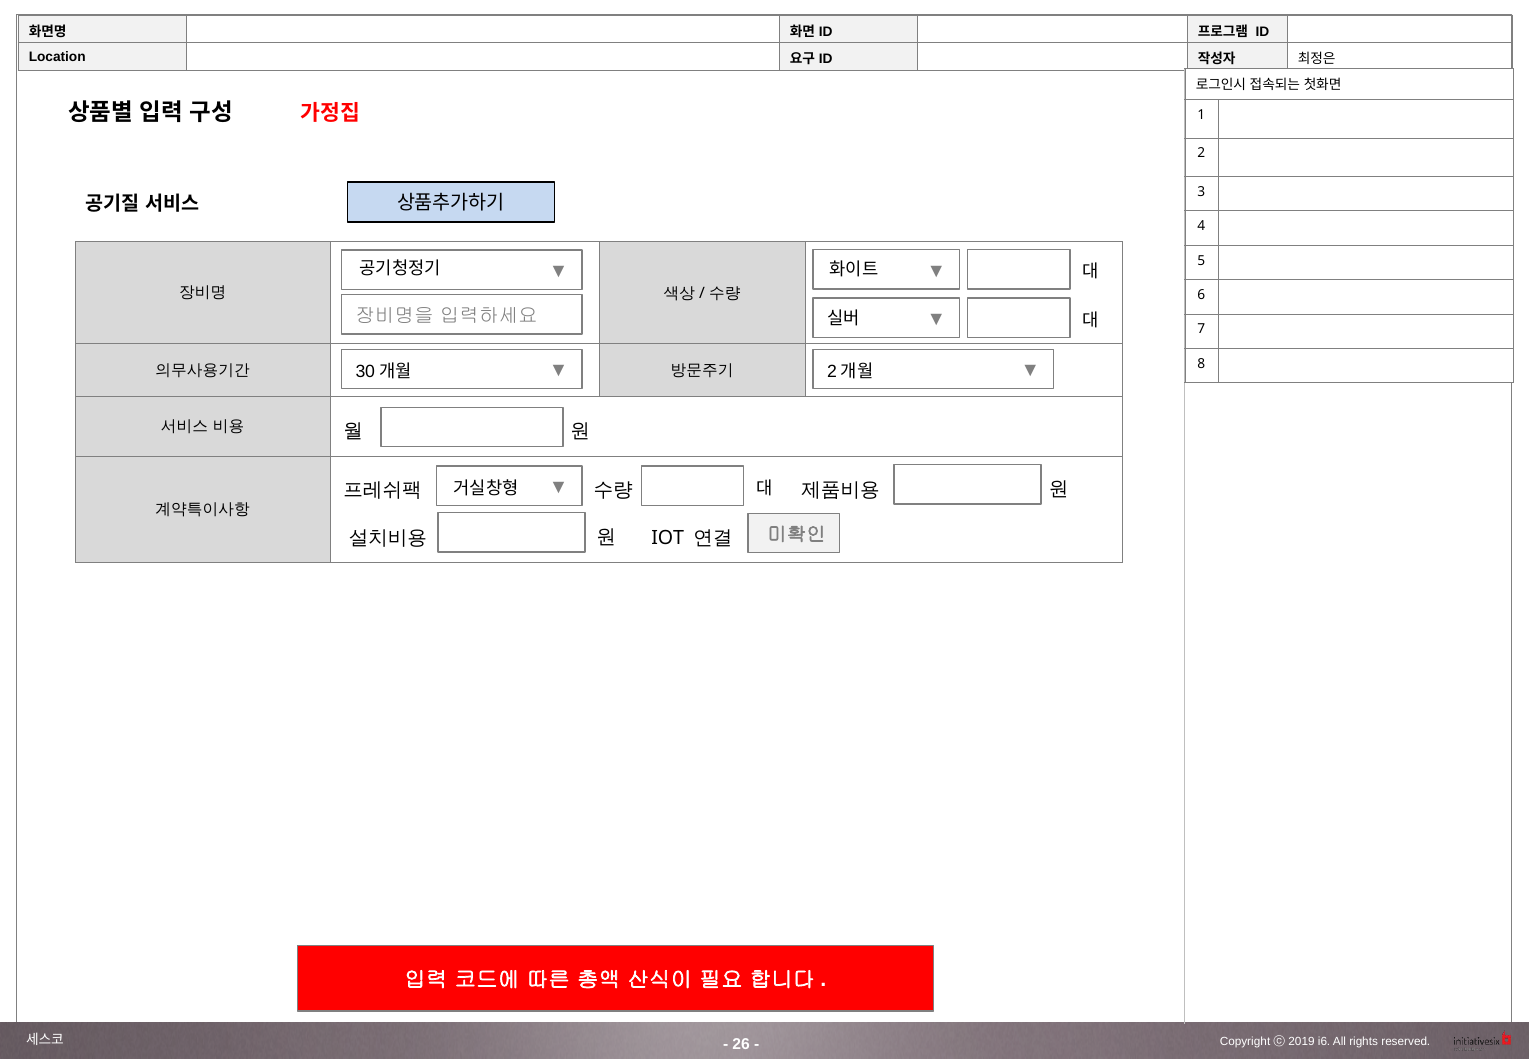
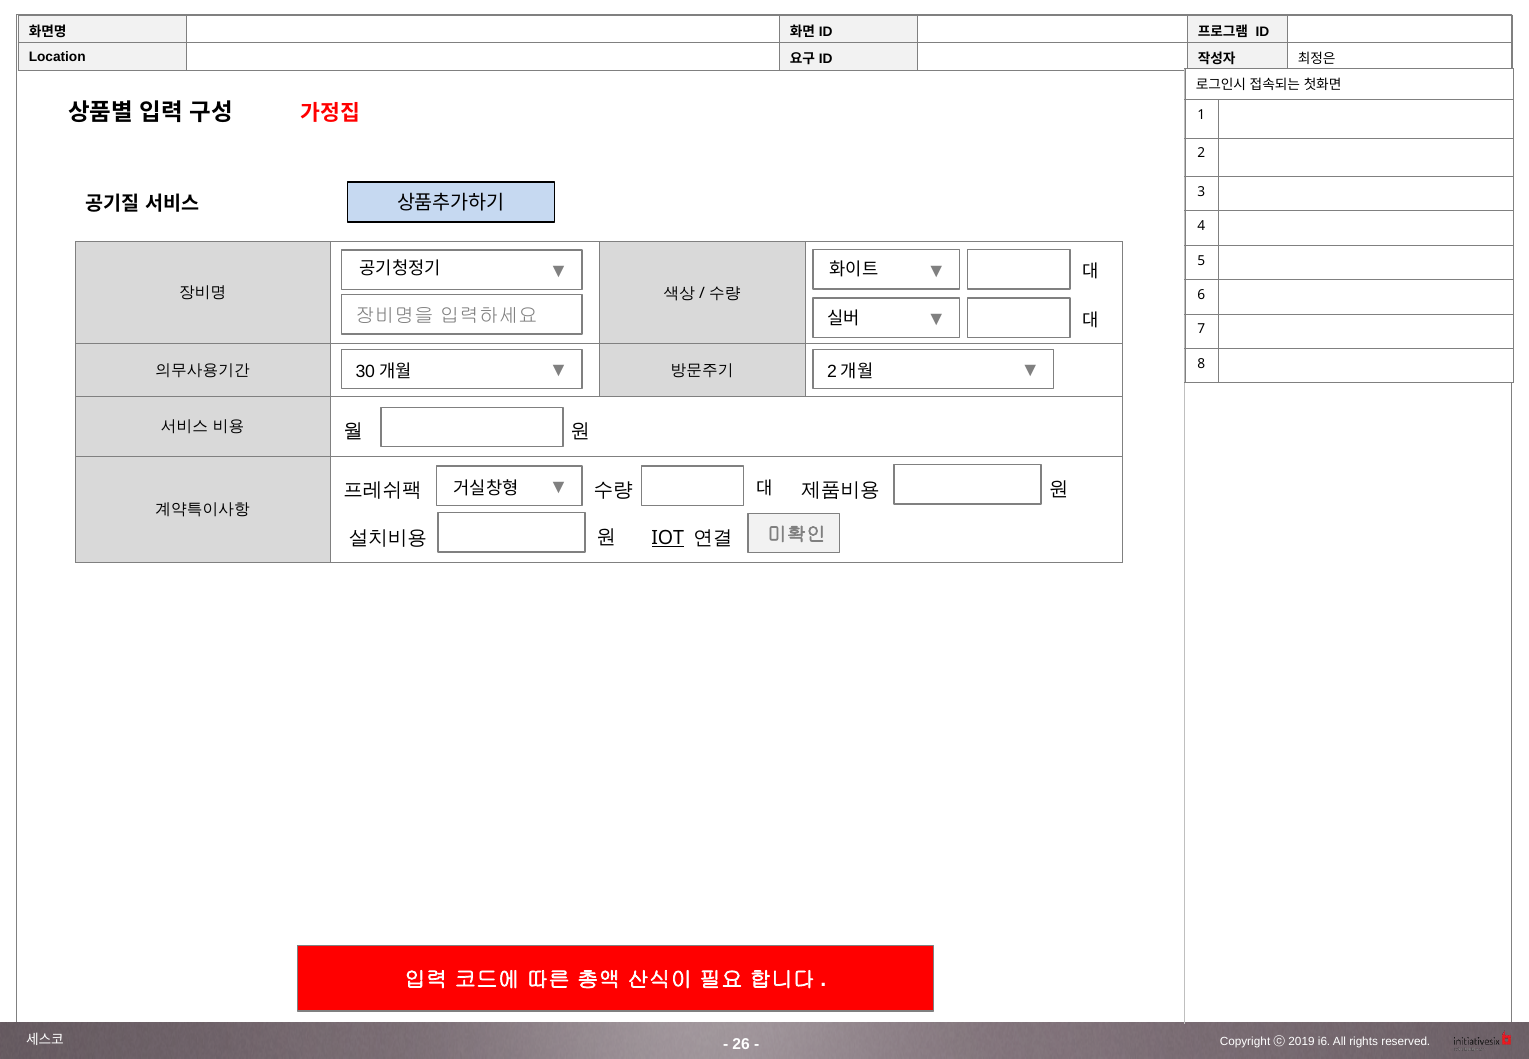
IOT underline: none -> present
